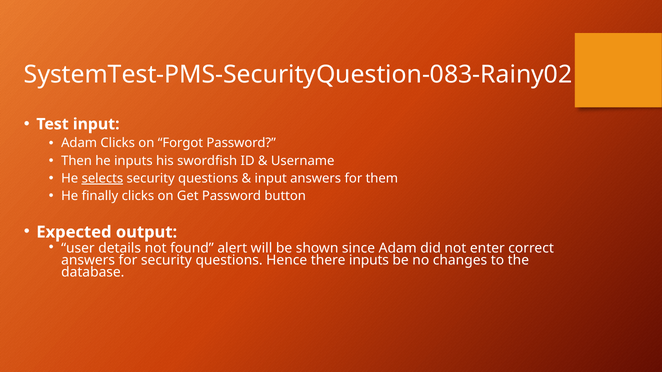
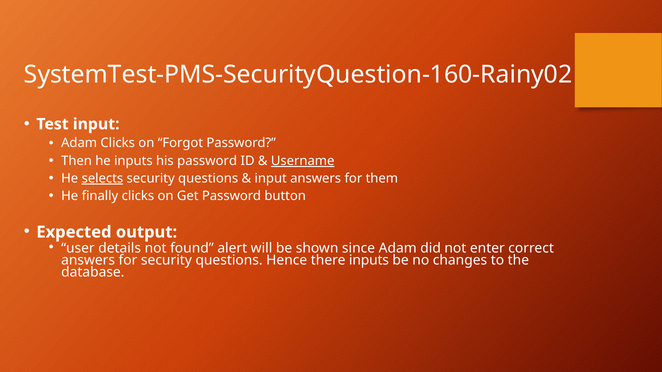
SystemTest-PMS-SecurityQuestion-083-Rainy02: SystemTest-PMS-SecurityQuestion-083-Rainy02 -> SystemTest-PMS-SecurityQuestion-160-Rainy02
his swordfish: swordfish -> password
Username underline: none -> present
